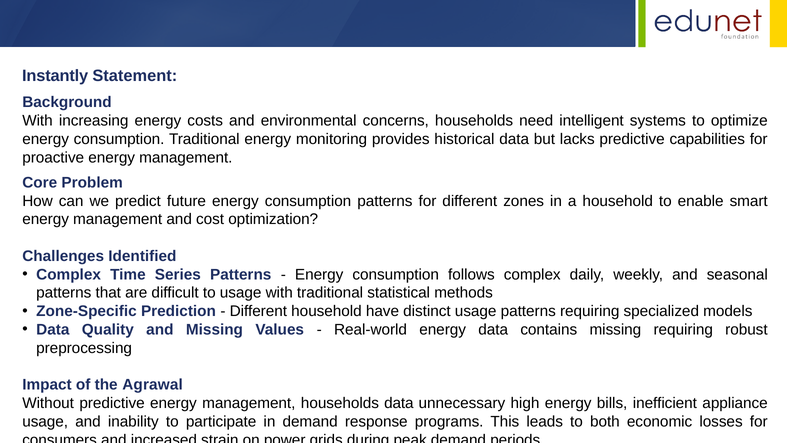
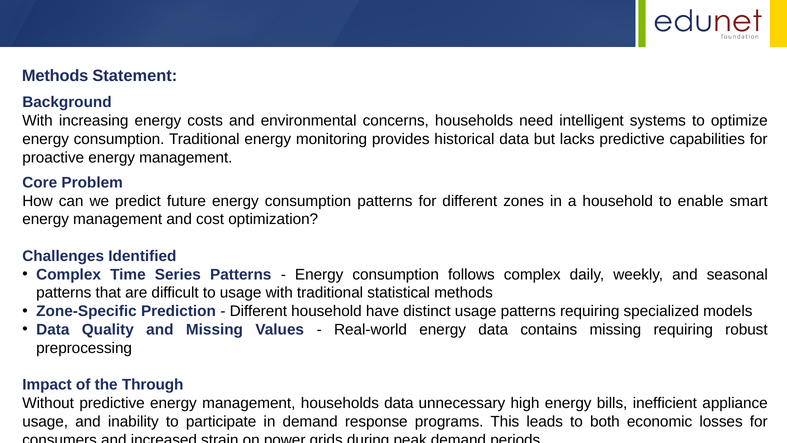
Instantly at (55, 76): Instantly -> Methods
Agrawal: Agrawal -> Through
